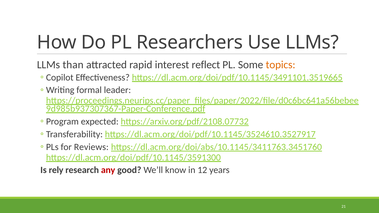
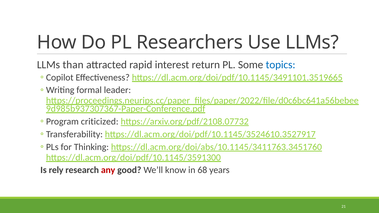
reflect: reflect -> return
topics colour: orange -> blue
expected: expected -> criticized
Reviews: Reviews -> Thinking
12: 12 -> 68
